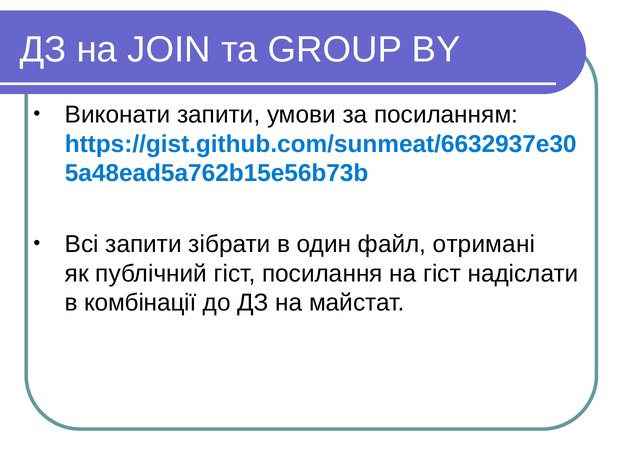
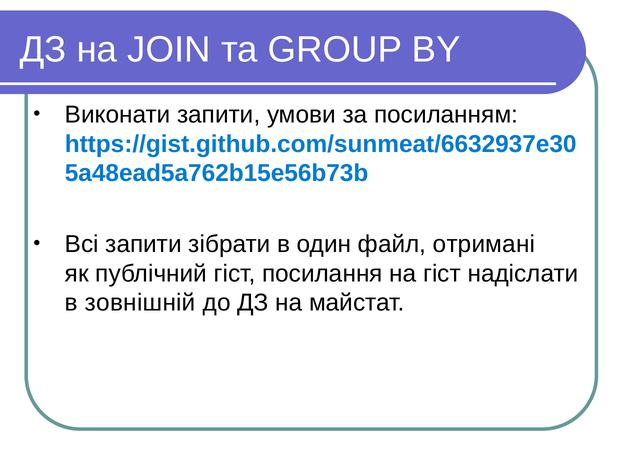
комбінації: комбінації -> зовнішній
